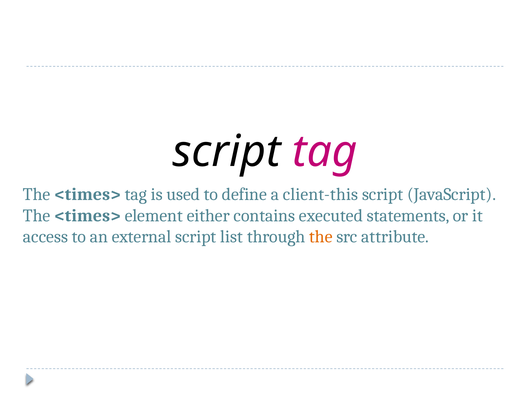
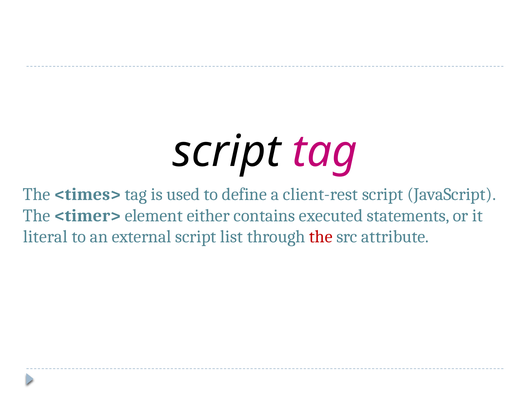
client-this: client-this -> client-rest
<times> at (87, 215): <times> -> <timer>
access: access -> literal
the at (321, 236) colour: orange -> red
